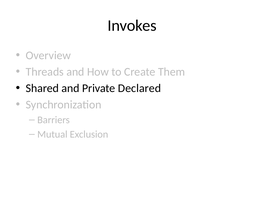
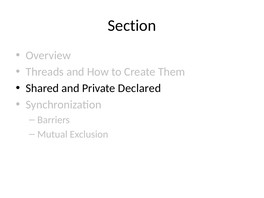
Invokes: Invokes -> Section
